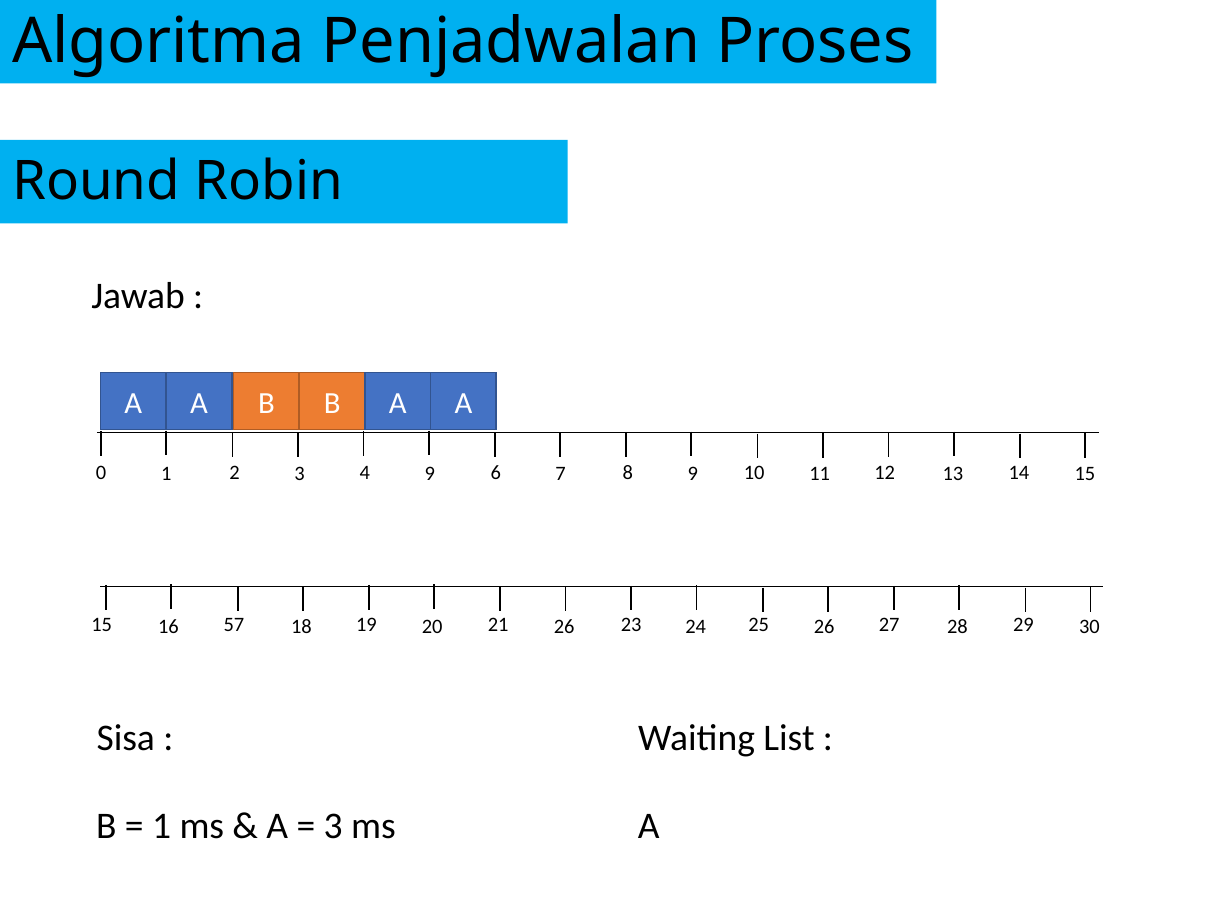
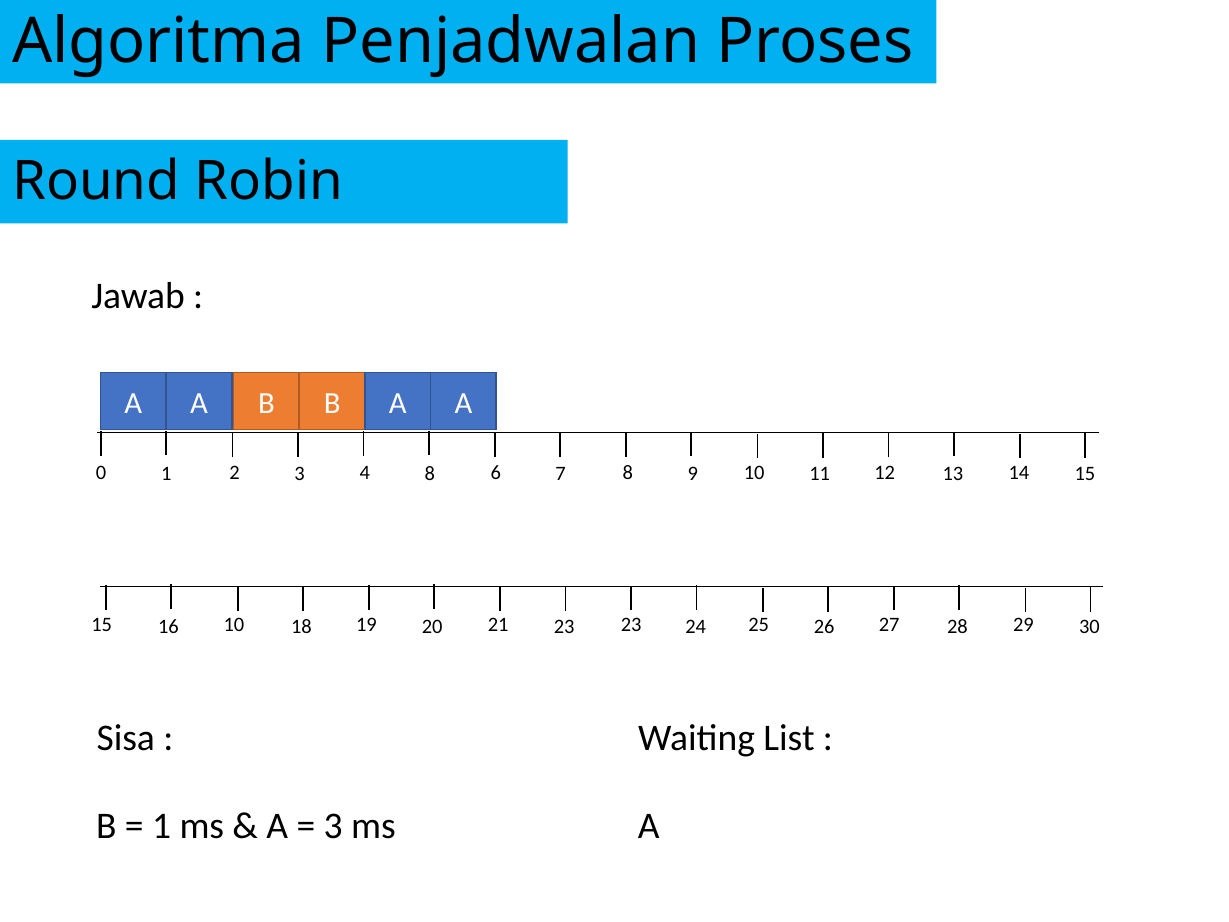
4 9: 9 -> 8
16 57: 57 -> 10
21 26: 26 -> 23
